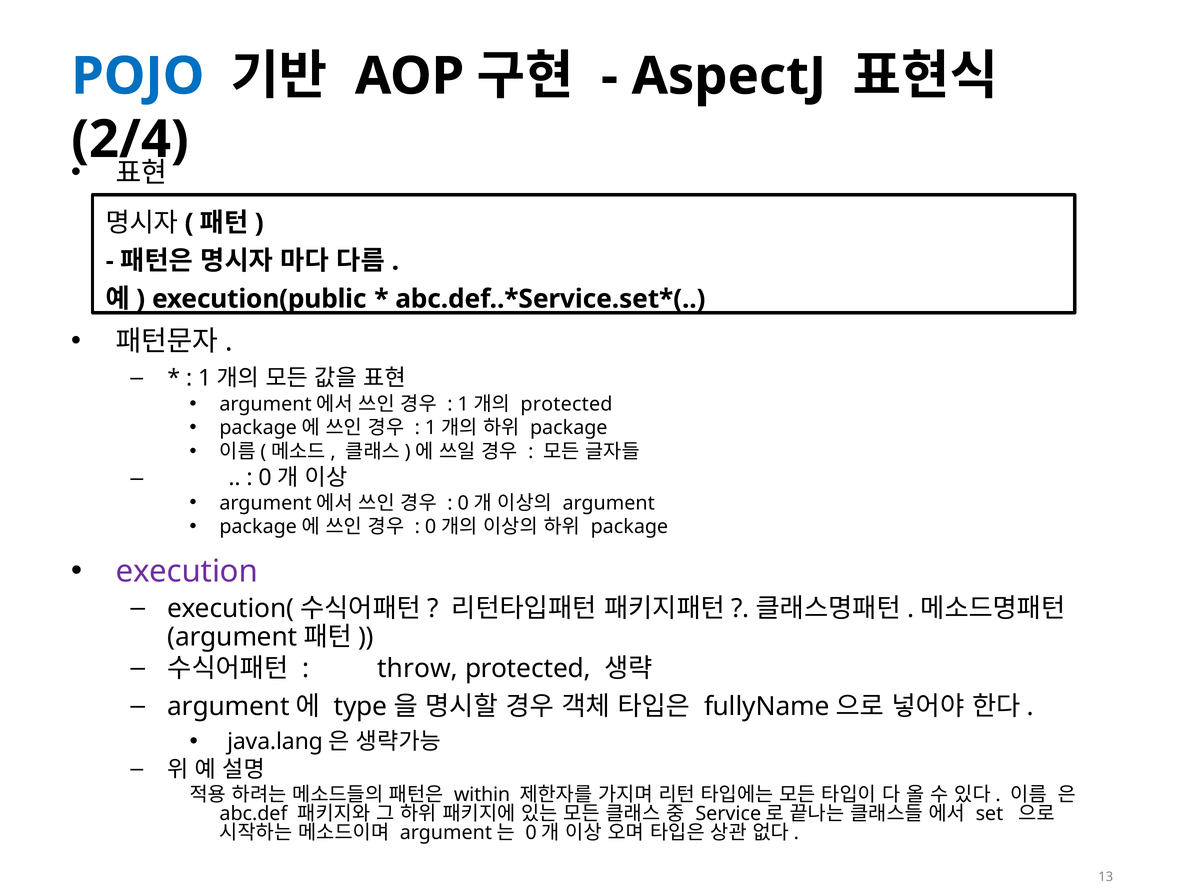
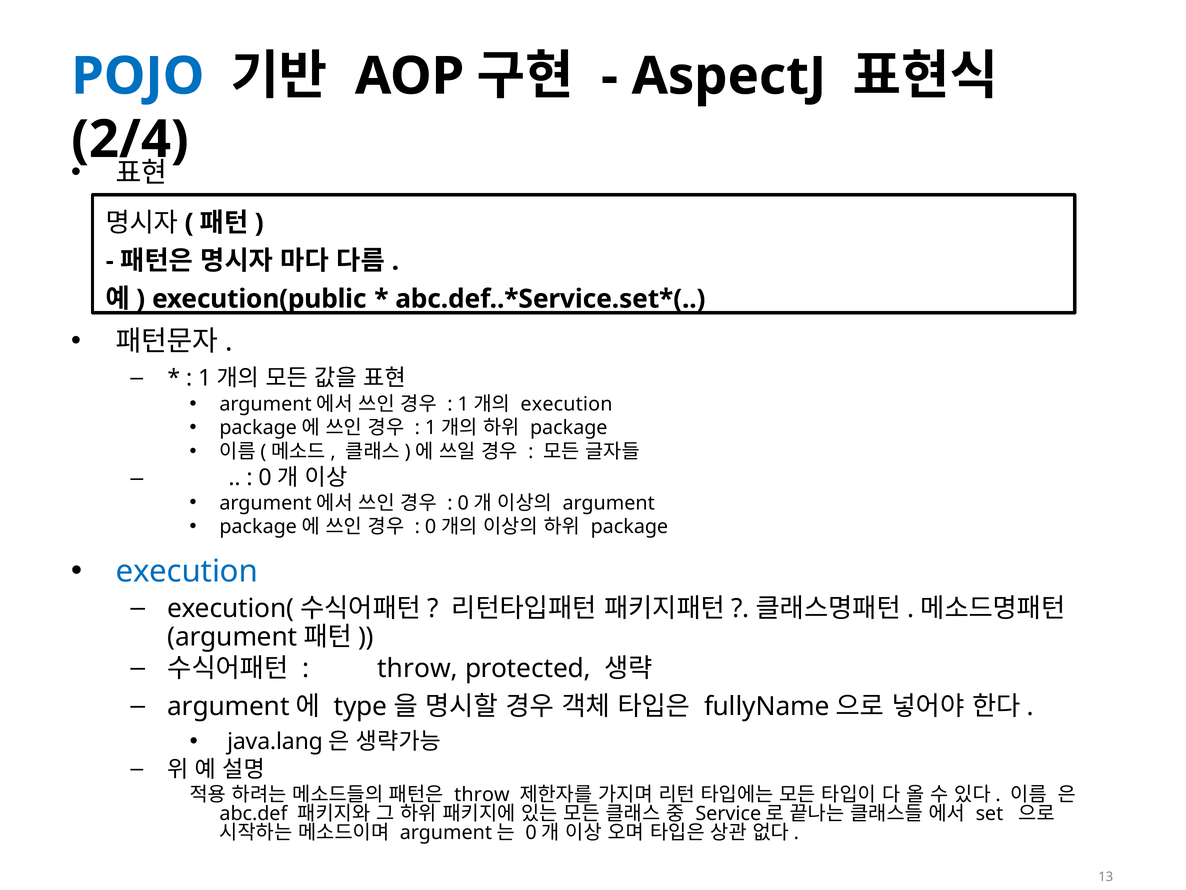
protected at (566, 404): protected -> execution
execution at (187, 571) colour: purple -> blue
within at (482, 794): within -> throw
